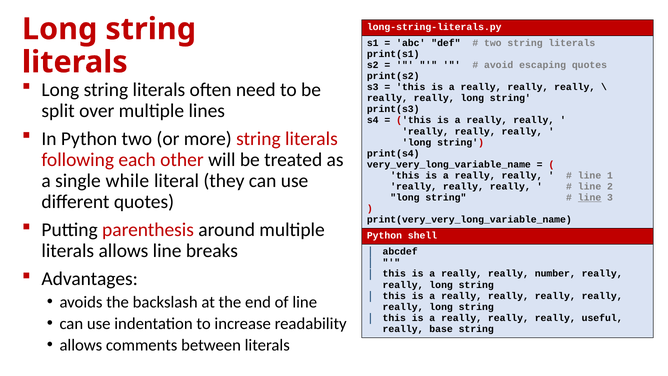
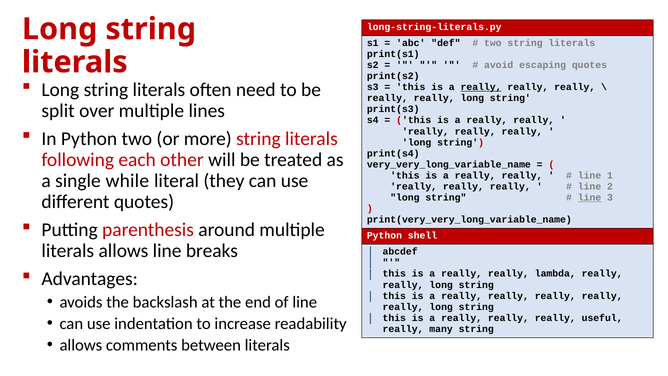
really at (481, 87) underline: none -> present
number: number -> lambda
base: base -> many
